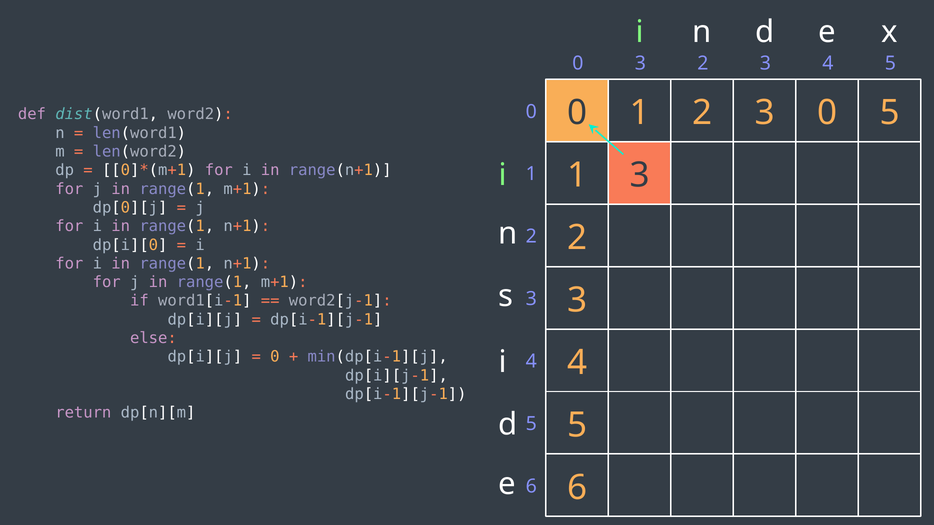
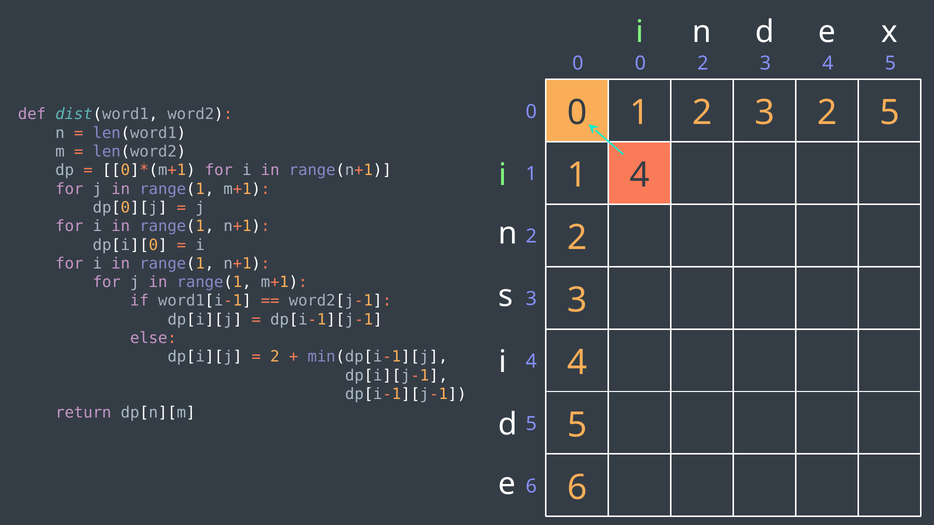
0 3: 3 -> 0
3 0: 0 -> 2
1 3: 3 -> 4
0 at (275, 357): 0 -> 2
